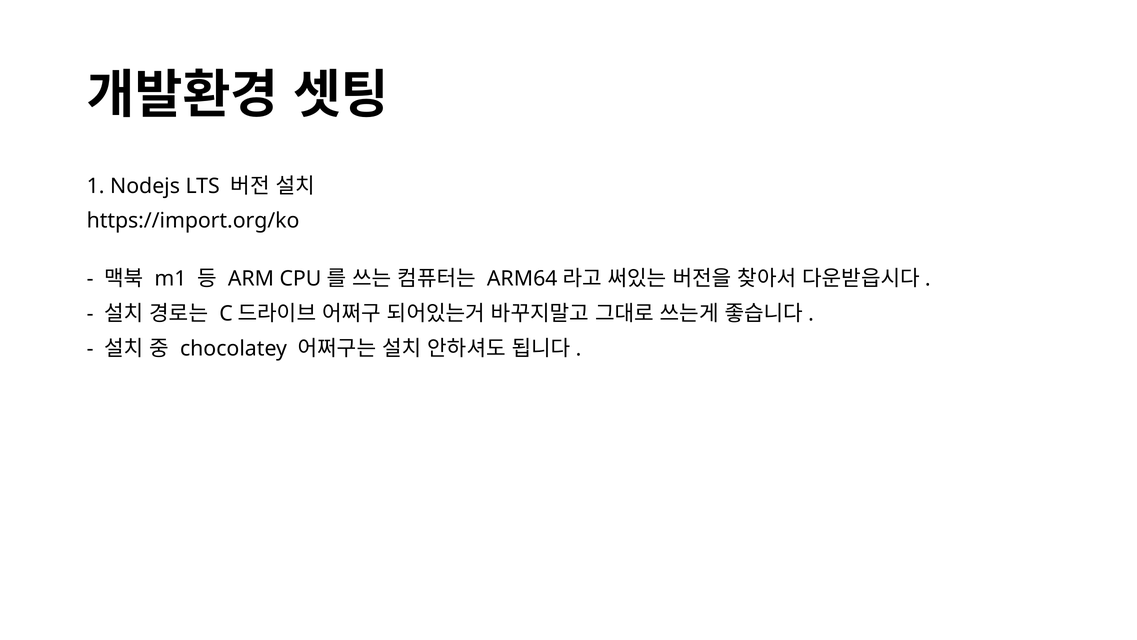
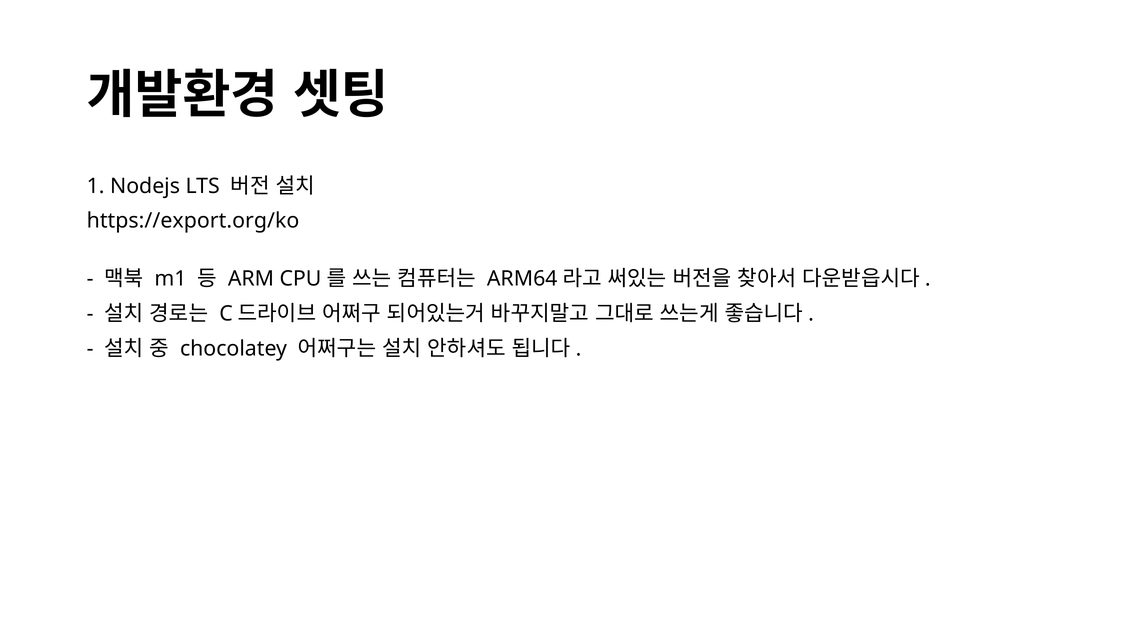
https://import.org/ko: https://import.org/ko -> https://export.org/ko
